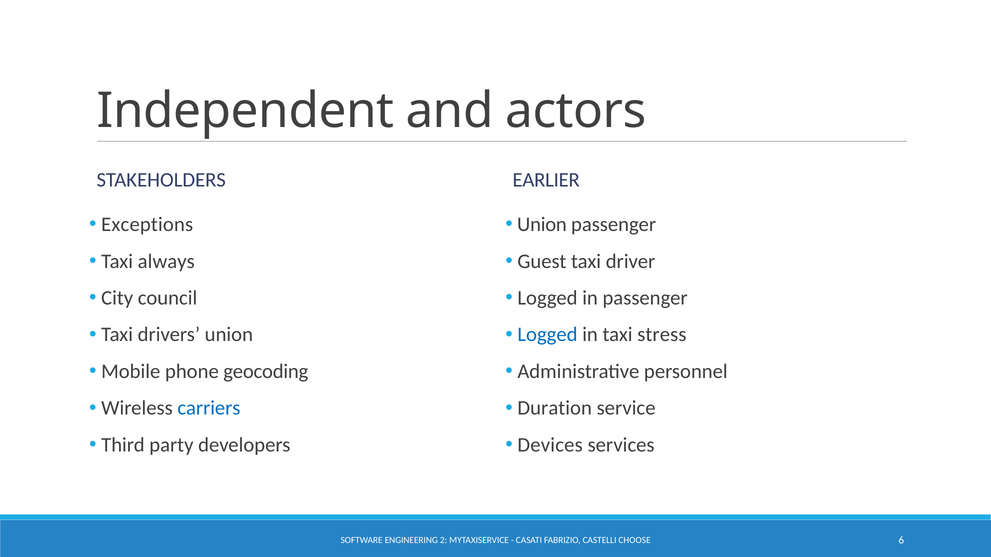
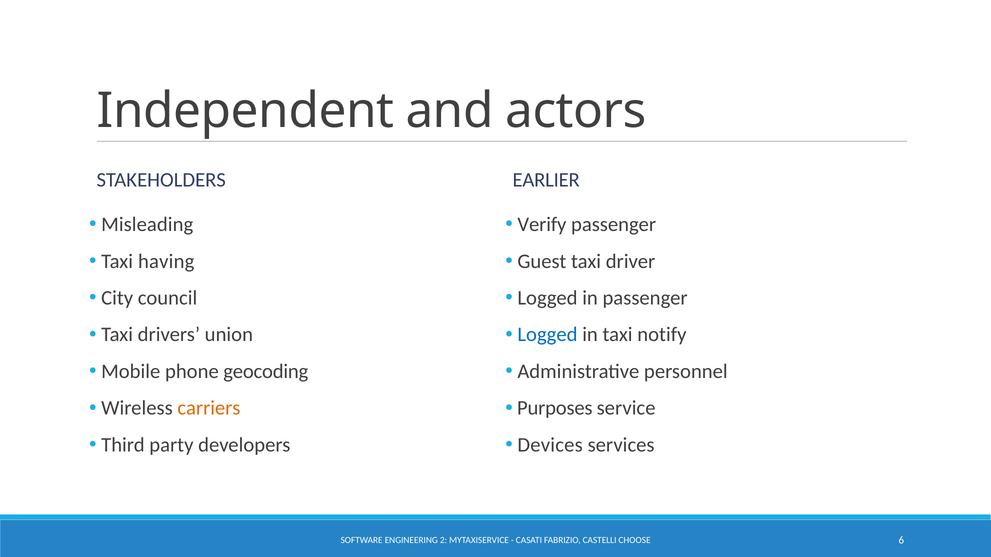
Exceptions: Exceptions -> Misleading
Union at (542, 225): Union -> Verify
always: always -> having
stress: stress -> notify
carriers colour: blue -> orange
Duration: Duration -> Purposes
